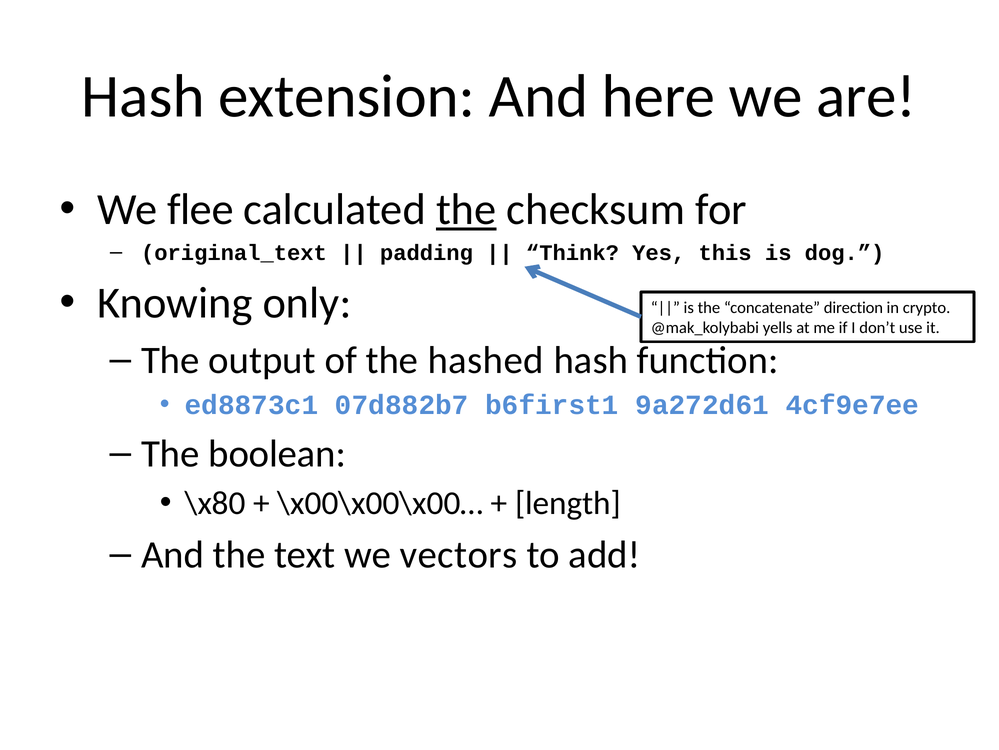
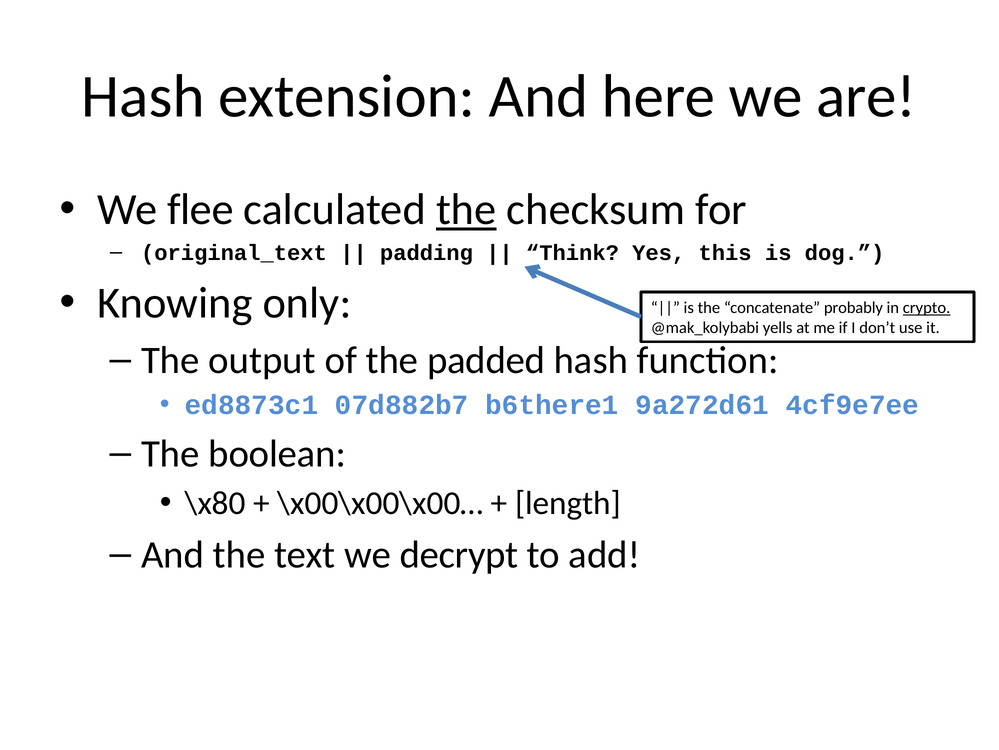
direction: direction -> probably
crypto underline: none -> present
hashed: hashed -> padded
b6first1: b6first1 -> b6there1
vectors: vectors -> decrypt
